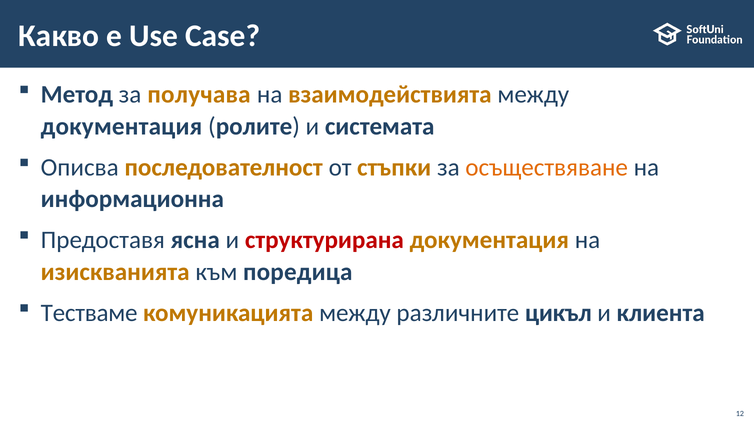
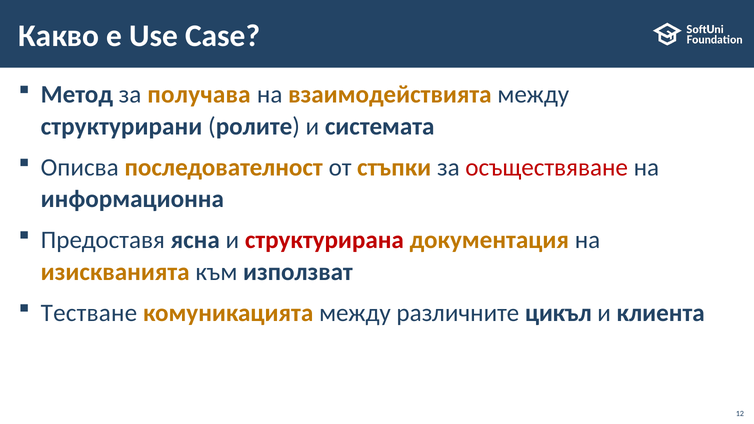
документация at (121, 126): документация -> структурирани
осъществяване colour: orange -> red
поредица: поредица -> използват
Тестваме: Тестваме -> Тестване
